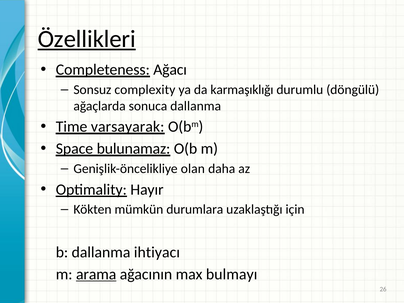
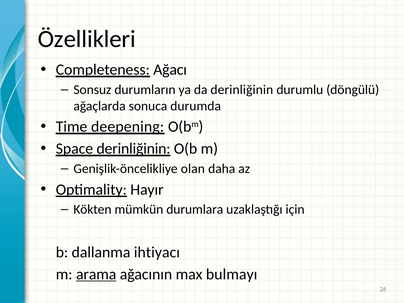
Özellikleri underline: present -> none
complexity: complexity -> durumların
da karmaşıklığı: karmaşıklığı -> derinliğinin
sonuca dallanma: dallanma -> durumda
varsayarak: varsayarak -> deepening
Space bulunamaz: bulunamaz -> derinliğinin
